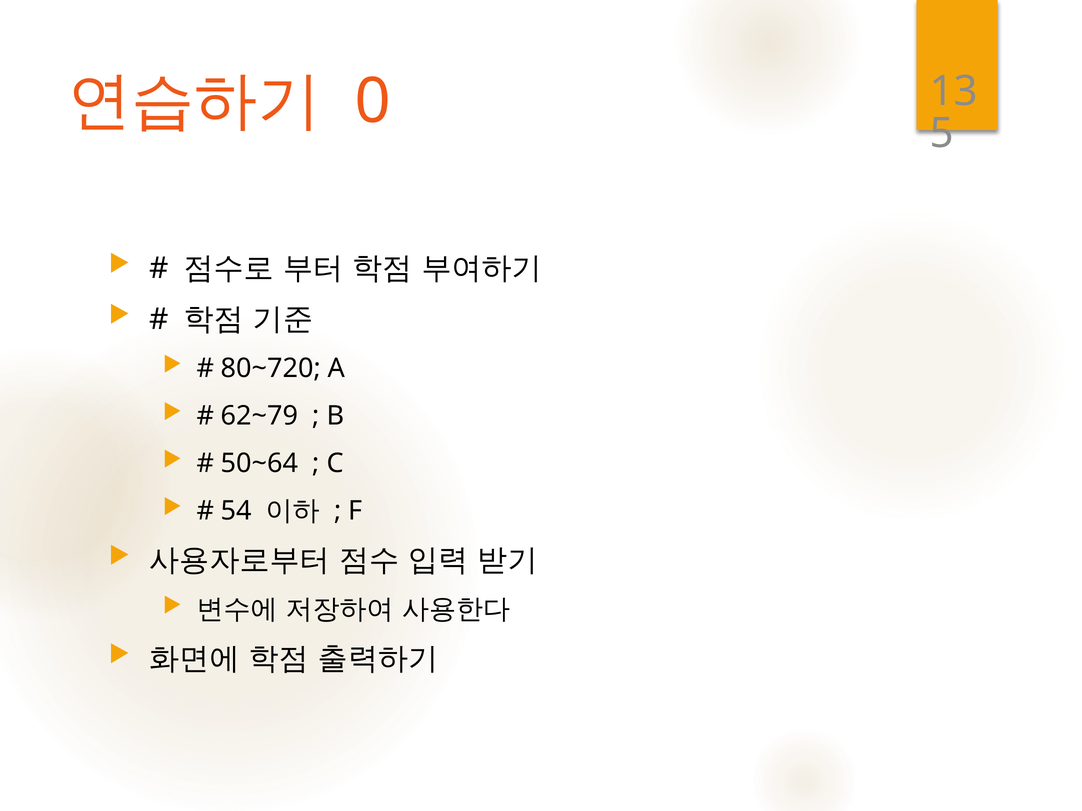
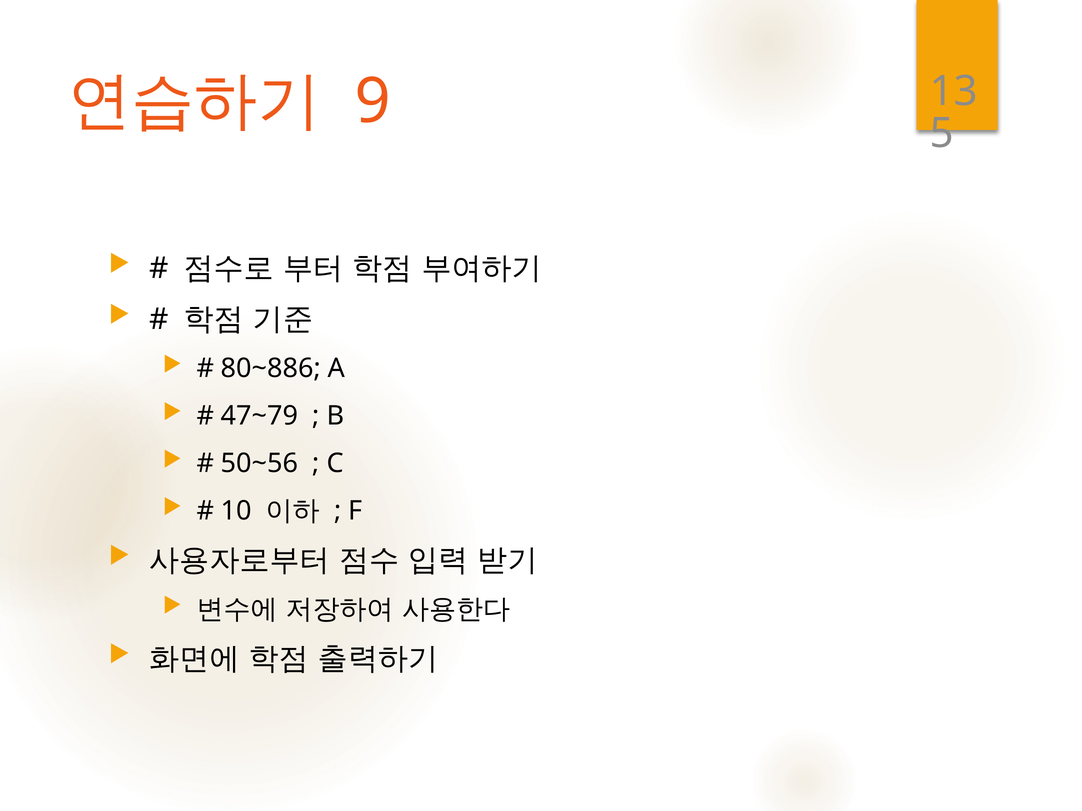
0: 0 -> 9
80~720: 80~720 -> 80~886
62~79: 62~79 -> 47~79
50~64: 50~64 -> 50~56
54: 54 -> 10
